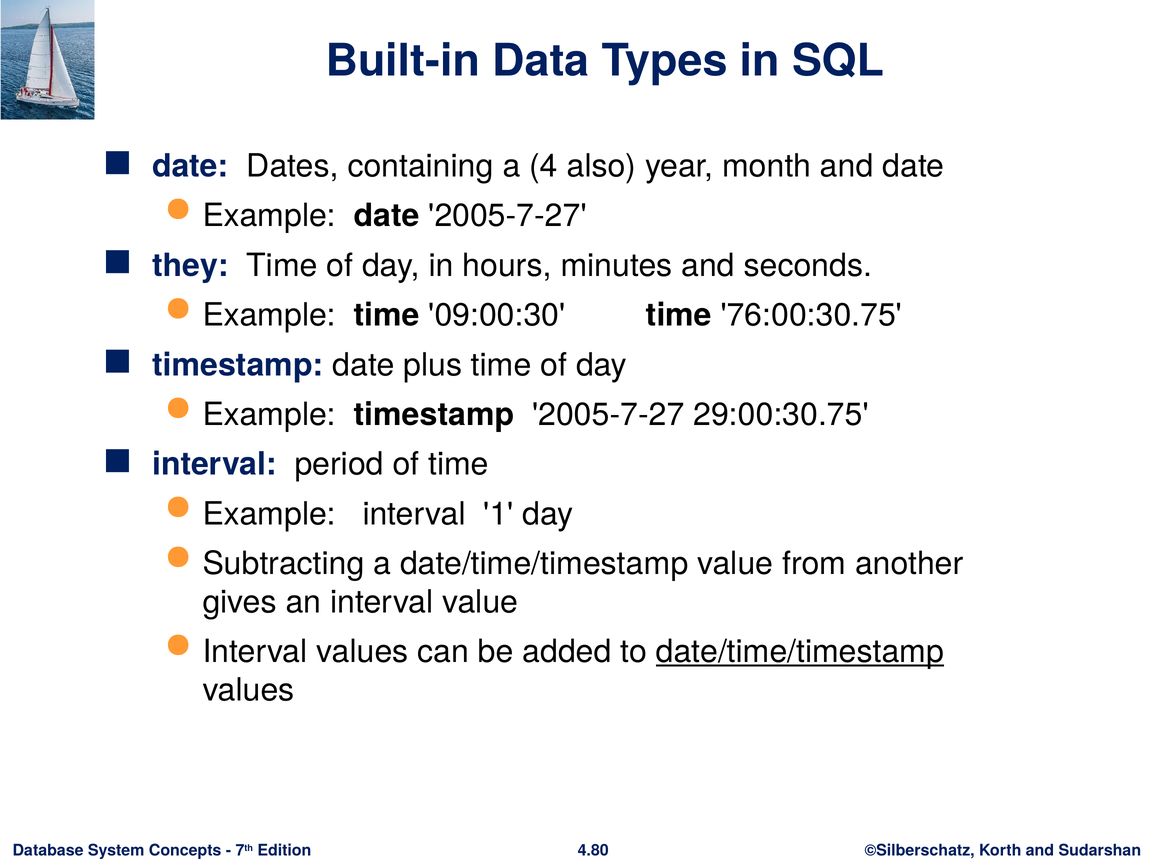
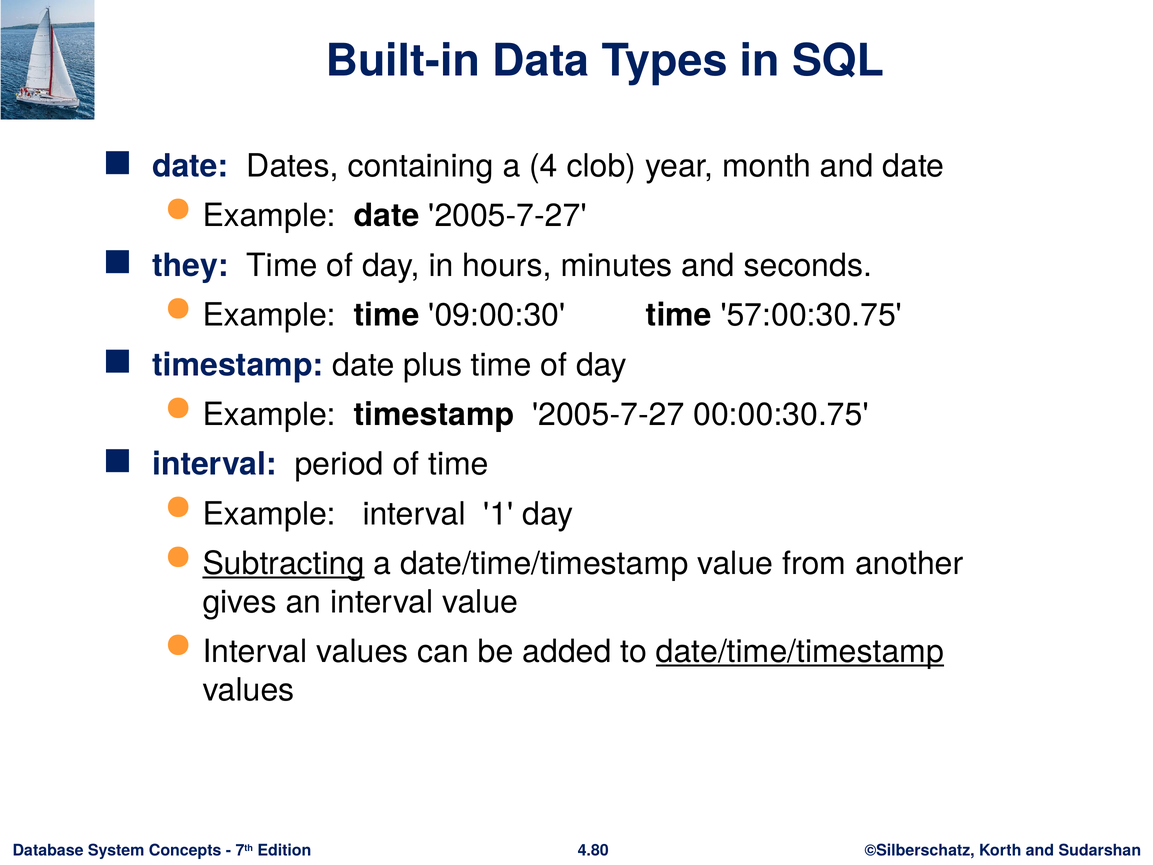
also: also -> clob
76:00:30.75: 76:00:30.75 -> 57:00:30.75
29:00:30.75: 29:00:30.75 -> 00:00:30.75
Subtracting underline: none -> present
